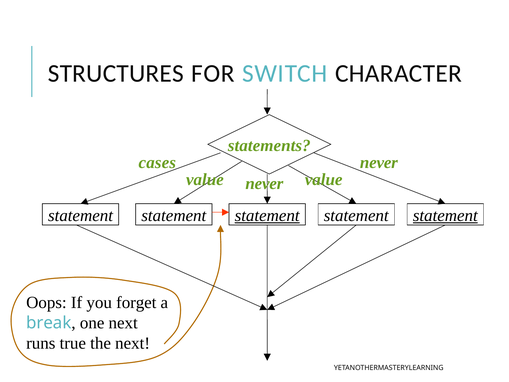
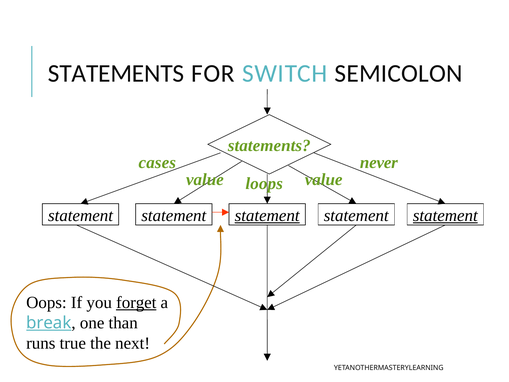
STRUCTURES at (116, 73): STRUCTURES -> STATEMENTS
CHARACTER: CHARACTER -> SEMICOLON
never at (264, 184): never -> loops
forget underline: none -> present
break underline: none -> present
one next: next -> than
